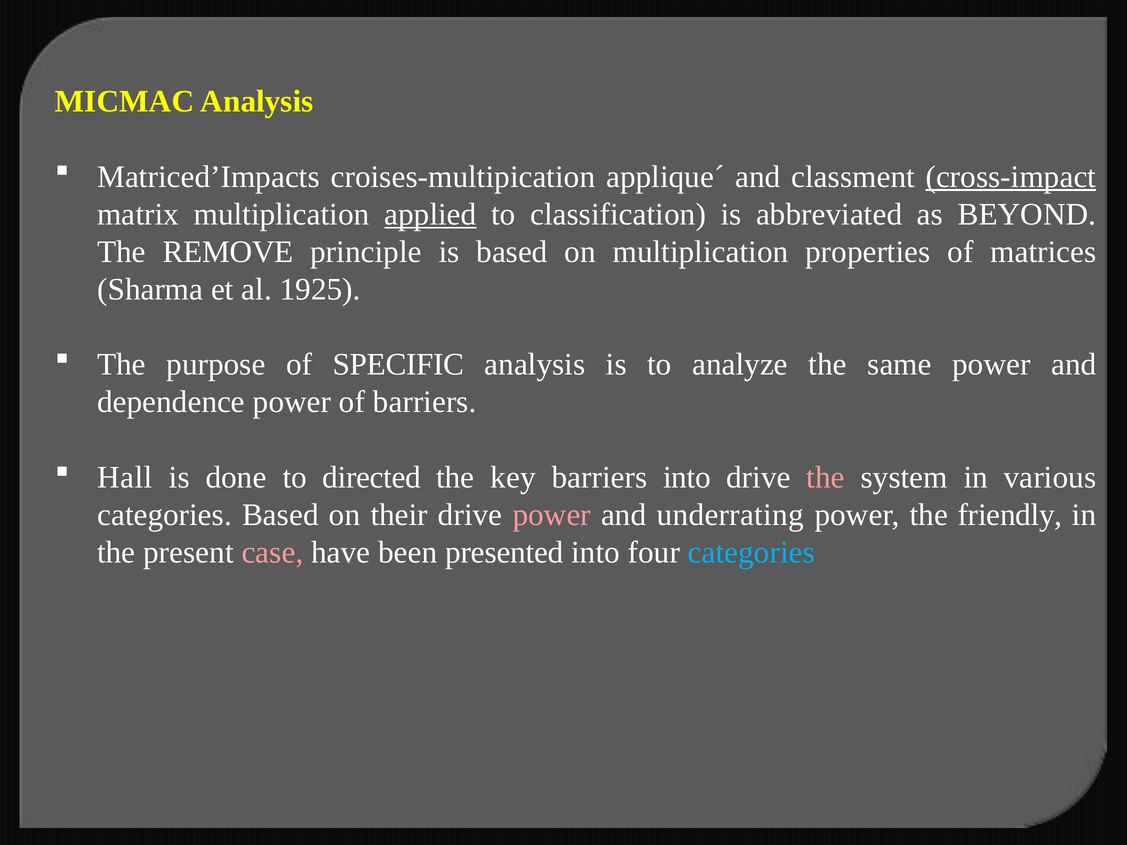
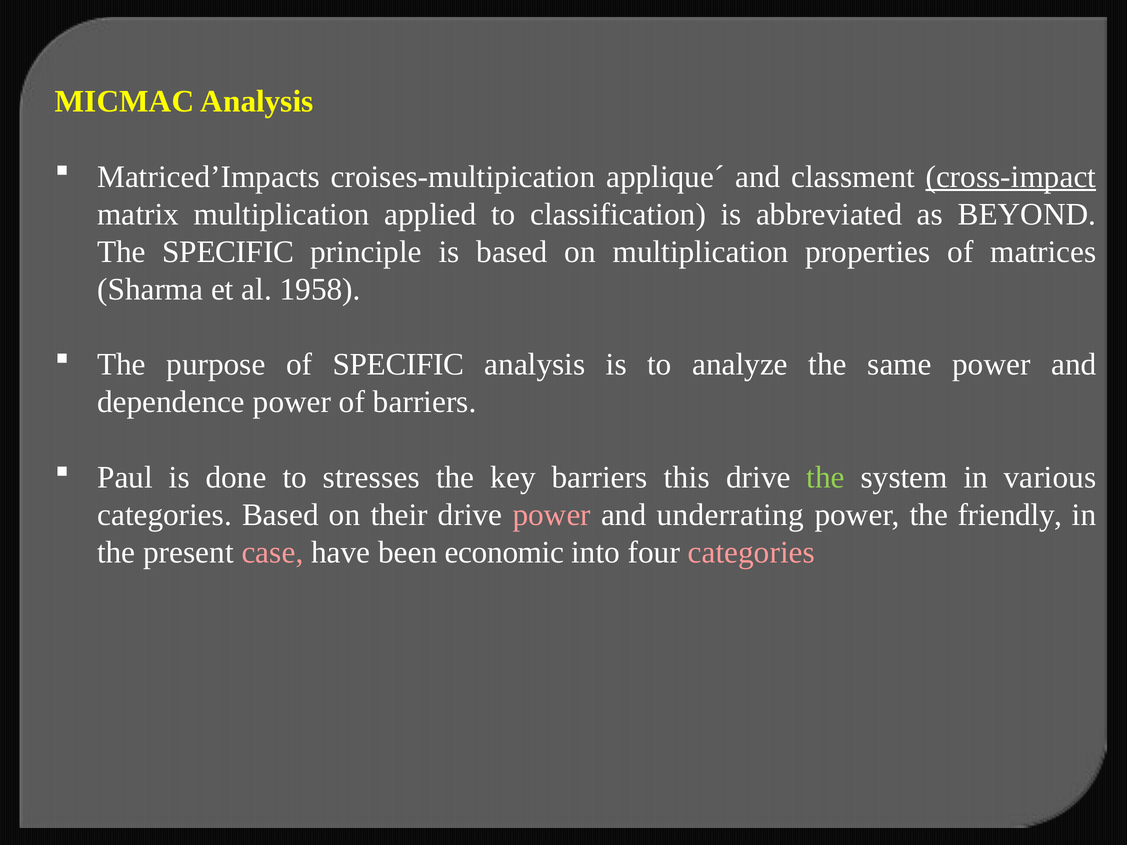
applied underline: present -> none
The REMOVE: REMOVE -> SPECIFIC
1925: 1925 -> 1958
Hall: Hall -> Paul
directed: directed -> stresses
barriers into: into -> this
the at (826, 477) colour: pink -> light green
presented: presented -> economic
categories at (751, 553) colour: light blue -> pink
